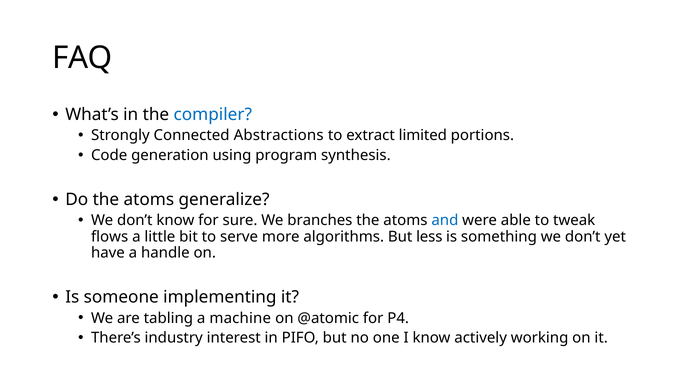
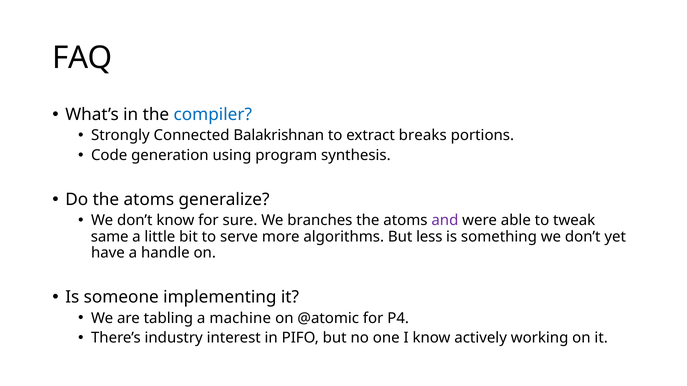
Abstractions: Abstractions -> Balakrishnan
limited: limited -> breaks
and colour: blue -> purple
flows: flows -> same
